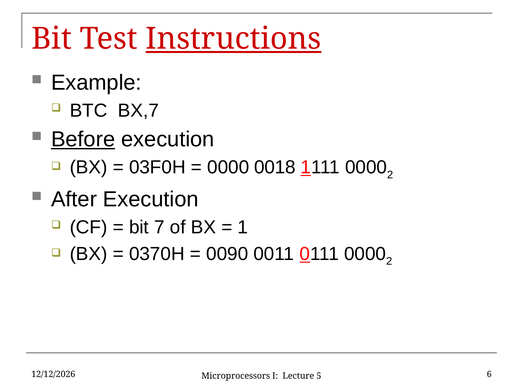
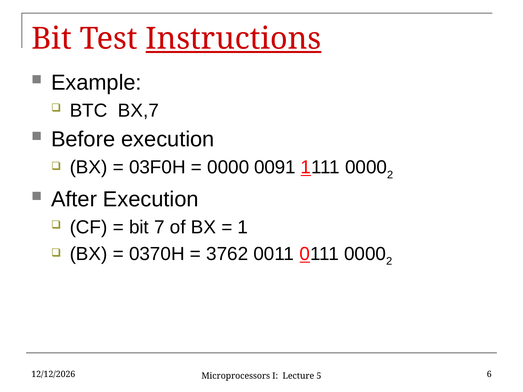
Before underline: present -> none
0018: 0018 -> 0091
0090: 0090 -> 3762
